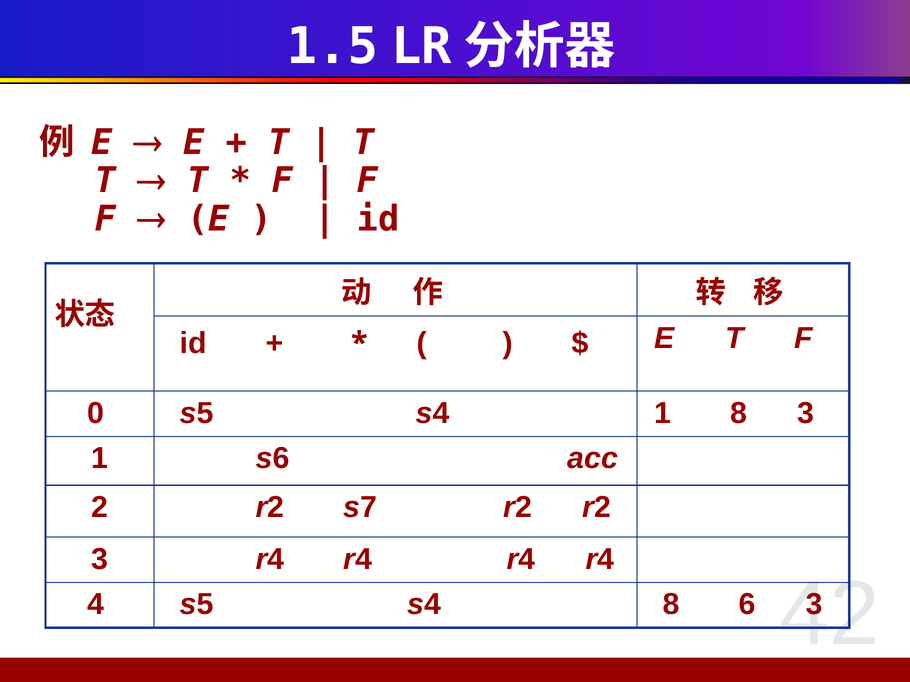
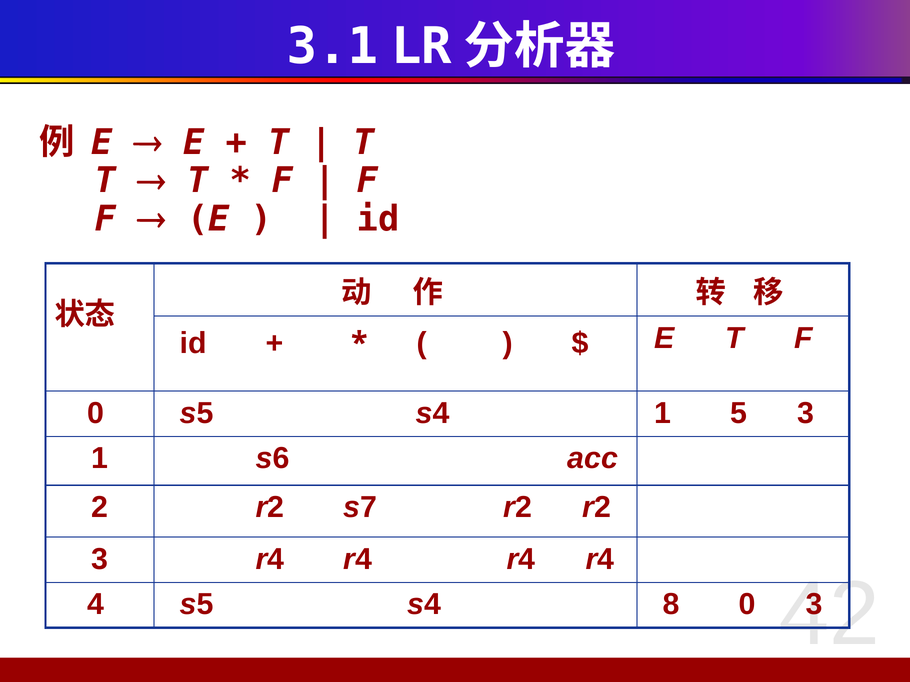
1.5: 1.5 -> 3.1
1 8: 8 -> 5
8 6: 6 -> 0
